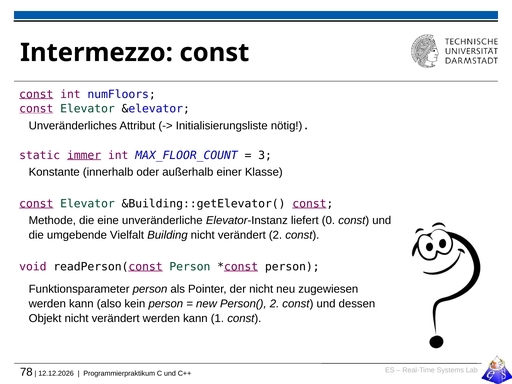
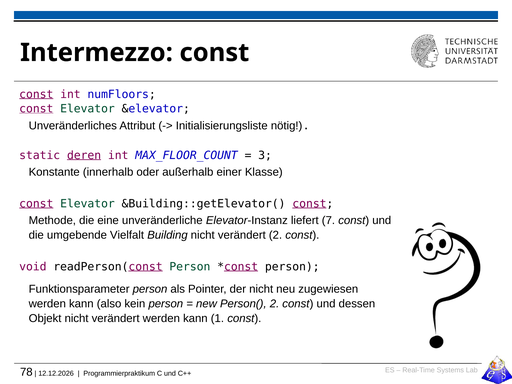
immer: immer -> deren
0: 0 -> 7
